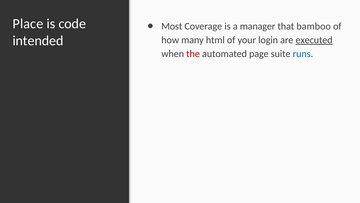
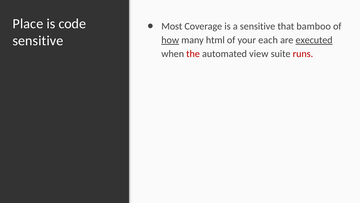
a manager: manager -> sensitive
intended at (38, 41): intended -> sensitive
how underline: none -> present
login: login -> each
page: page -> view
runs colour: blue -> red
